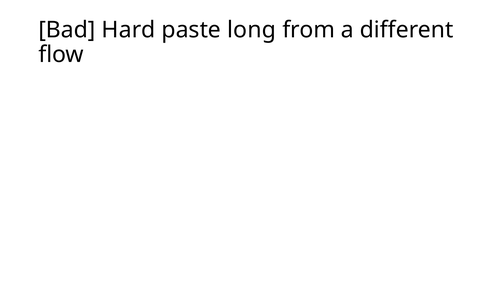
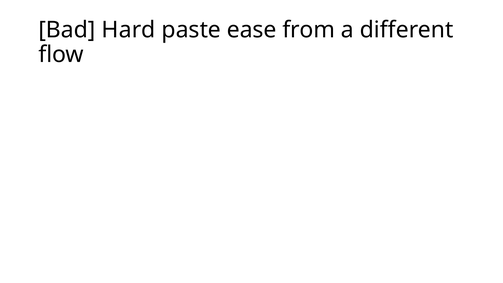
long: long -> ease
